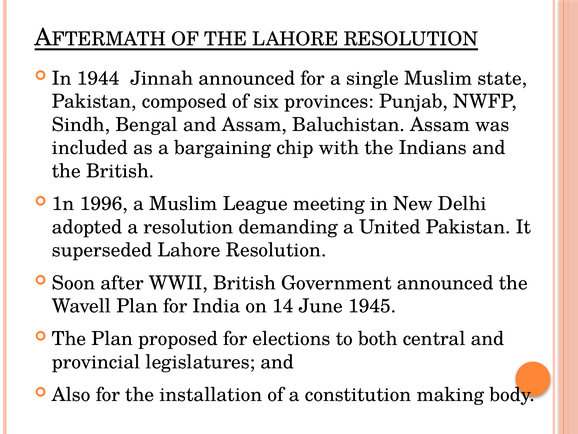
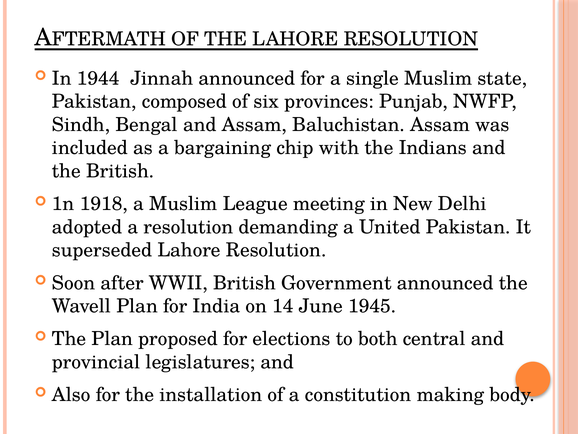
1996: 1996 -> 1918
